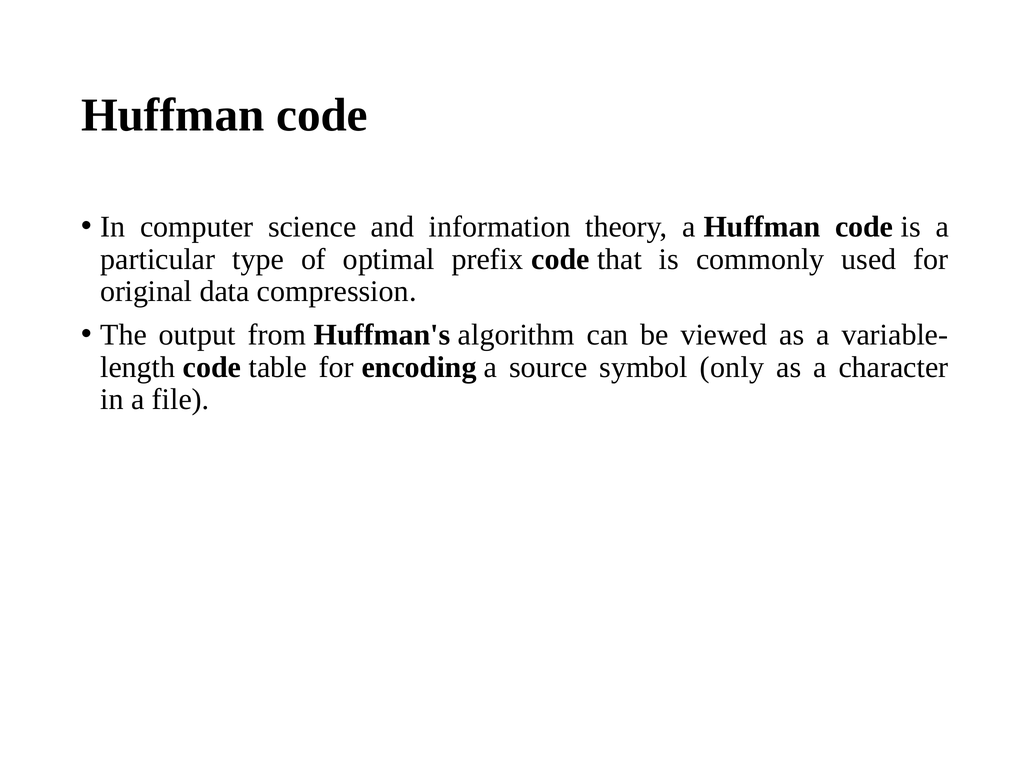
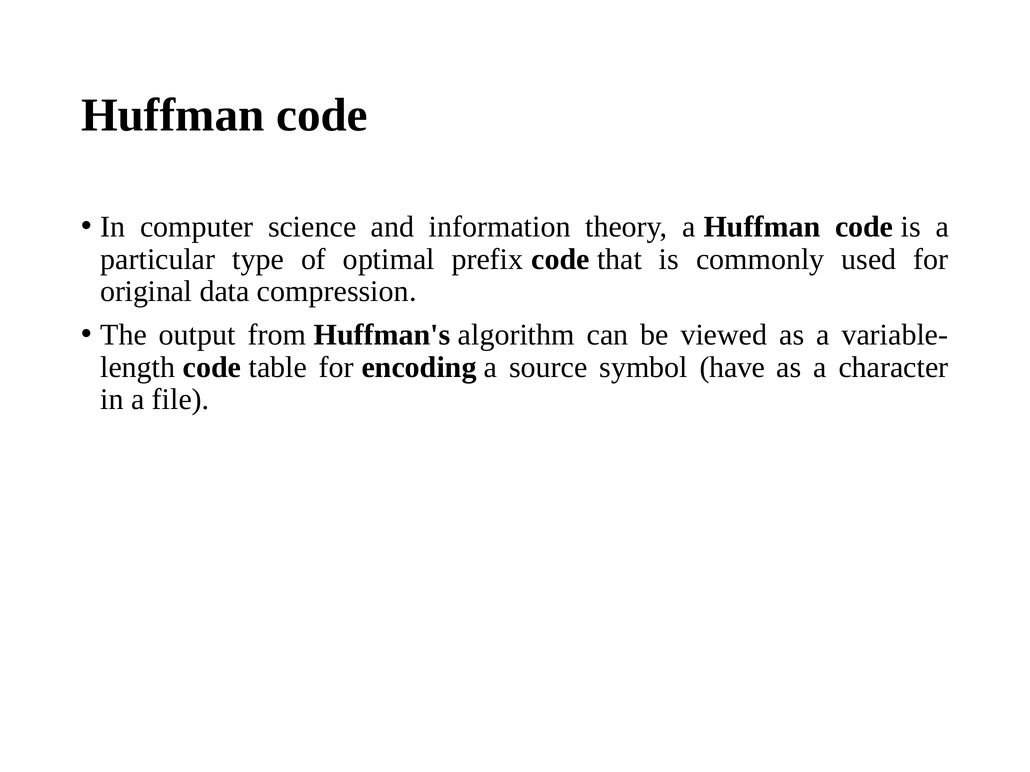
only: only -> have
